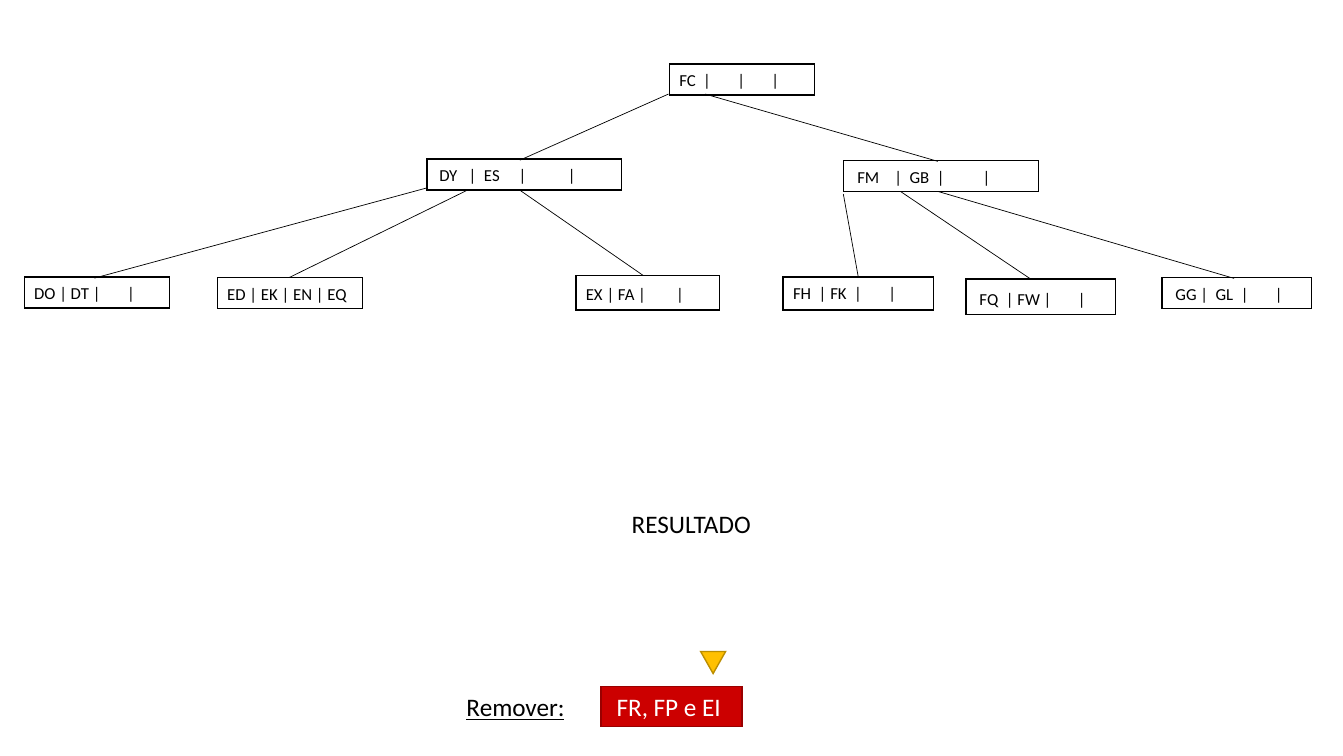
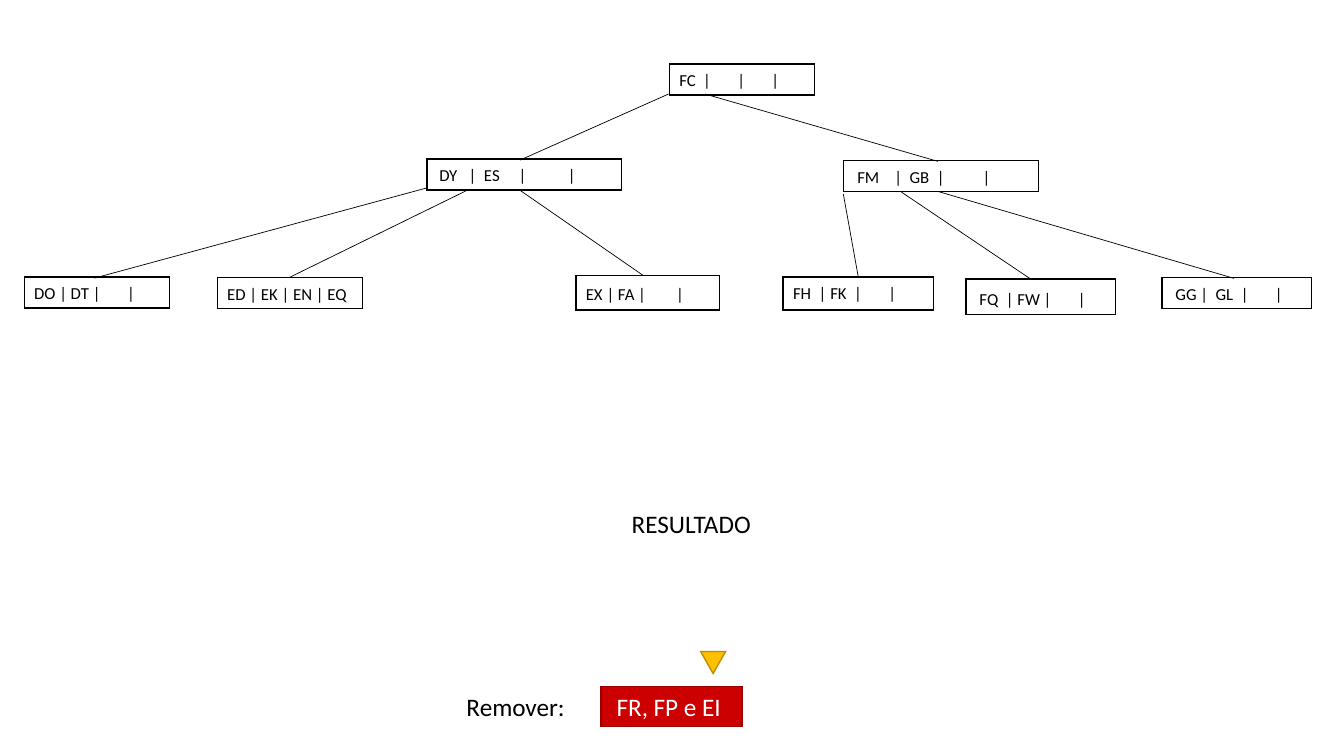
Remover underline: present -> none
